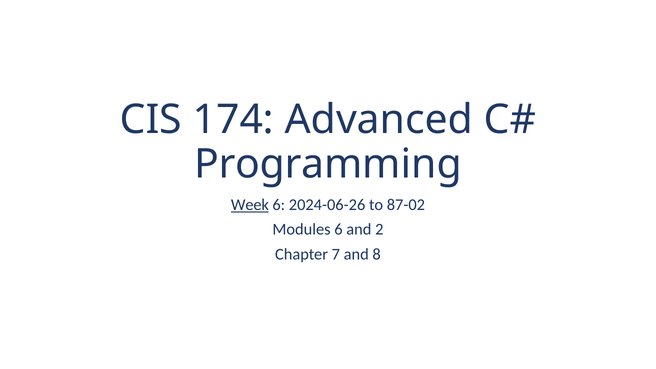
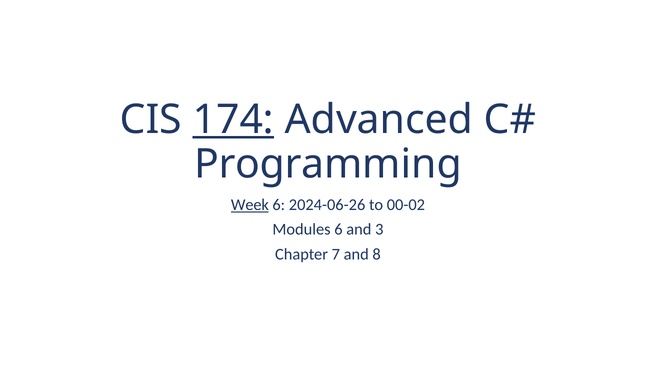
174 underline: none -> present
87-02: 87-02 -> 00-02
2: 2 -> 3
